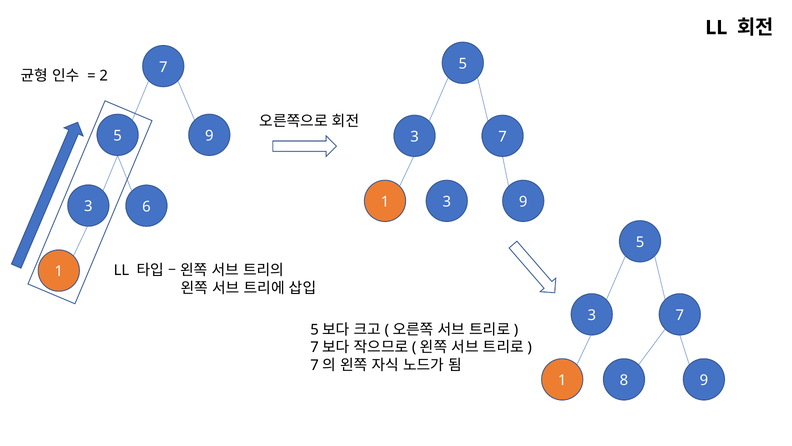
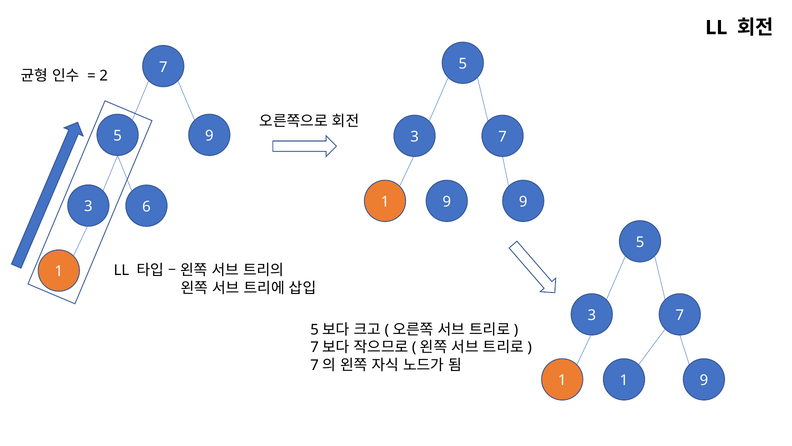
1 3: 3 -> 9
1 8: 8 -> 1
